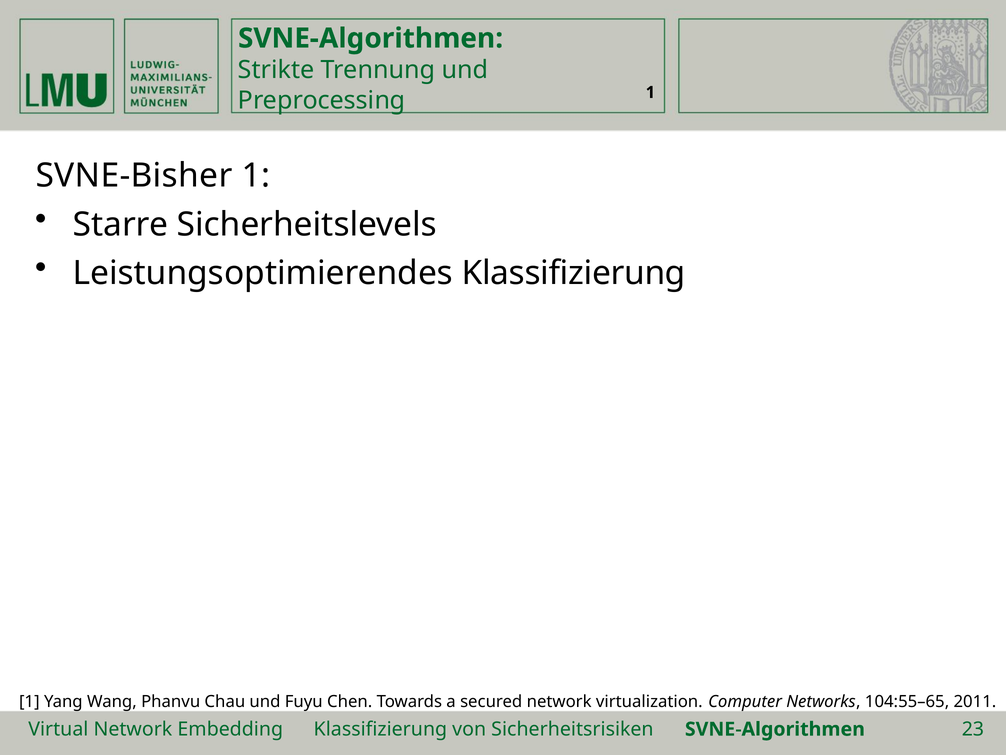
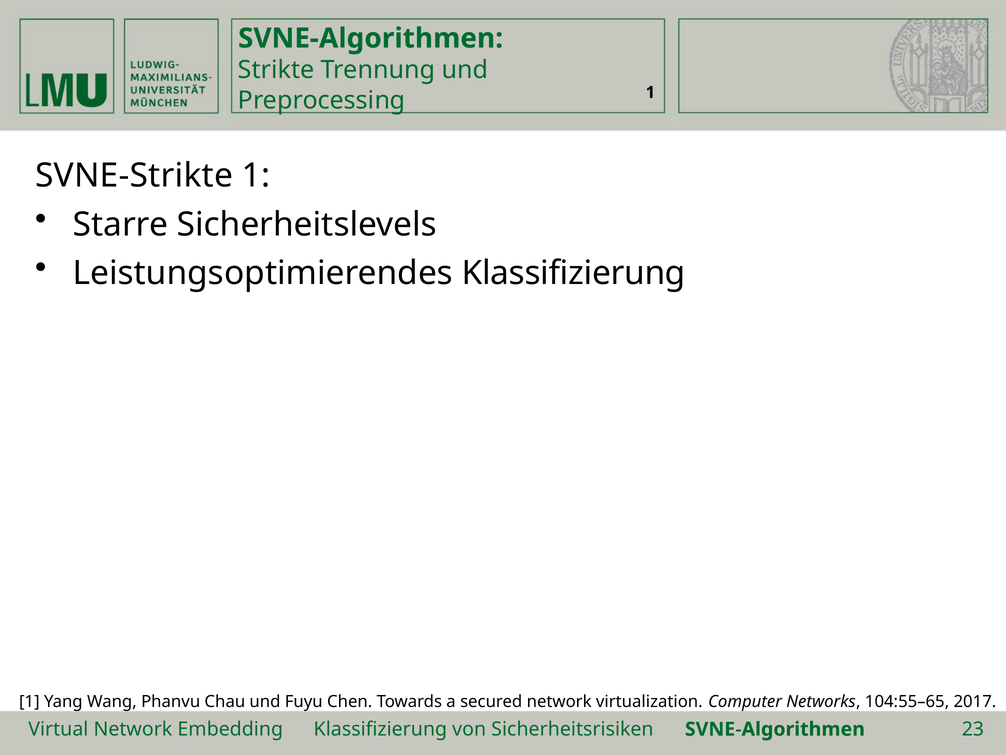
SVNE-Bisher: SVNE-Bisher -> SVNE-Strikte
2011: 2011 -> 2017
